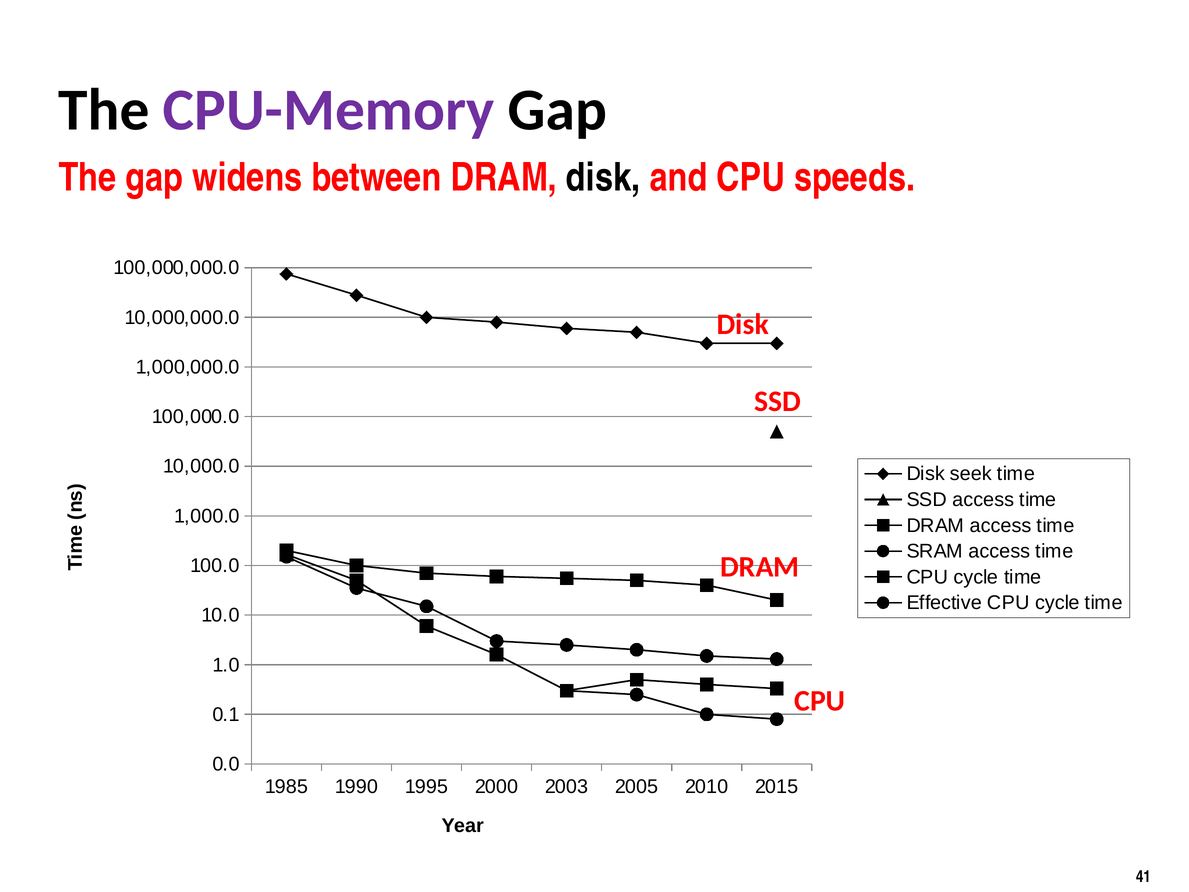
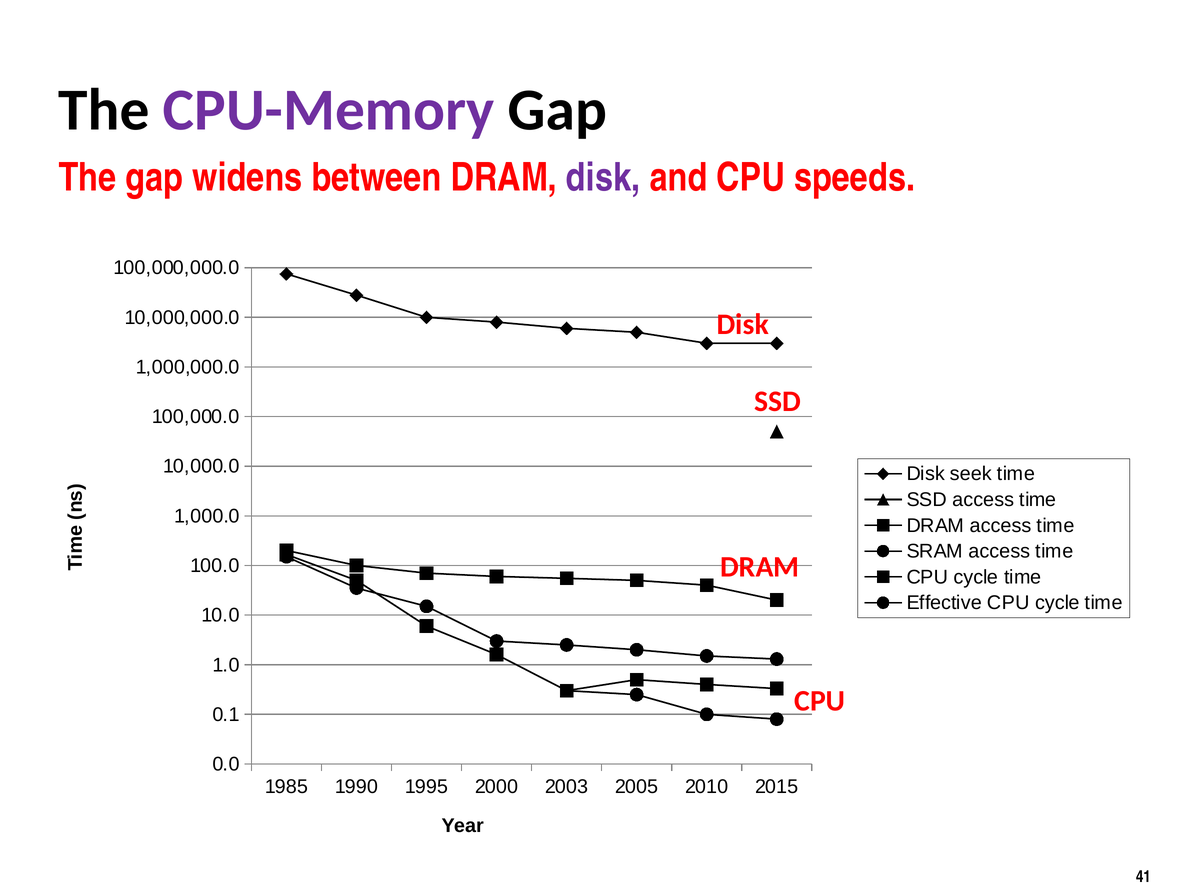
disk at (603, 178) colour: black -> purple
